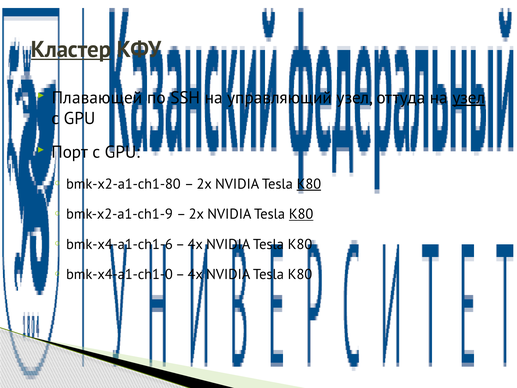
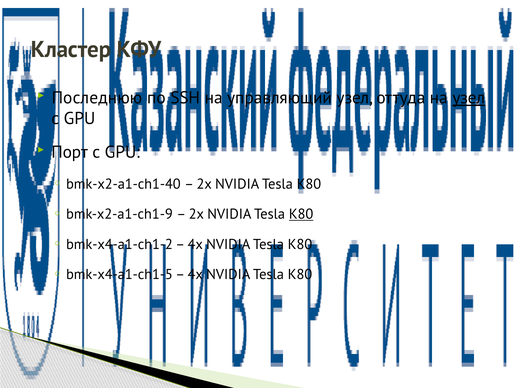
Кластер underline: present -> none
Плавающей: Плавающей -> Последнюю
bmk-x2-a1-ch1-80: bmk-x2-a1-ch1-80 -> bmk-x2-a1-ch1-40
K80 at (309, 184) underline: present -> none
bmk-x4-a1-ch1-6: bmk-x4-a1-ch1-6 -> bmk-x4-a1-ch1-2
bmk-x4-a1-ch1-0: bmk-x4-a1-ch1-0 -> bmk-x4-a1-ch1-5
